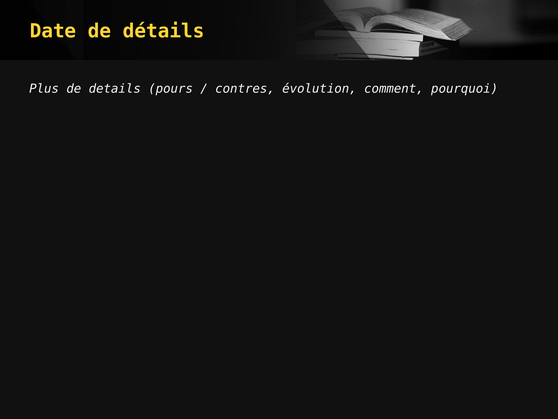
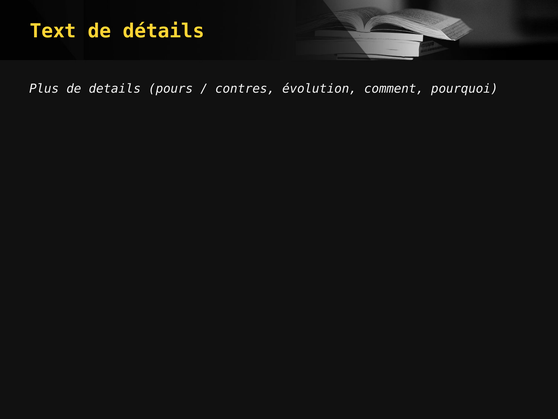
Date: Date -> Text
